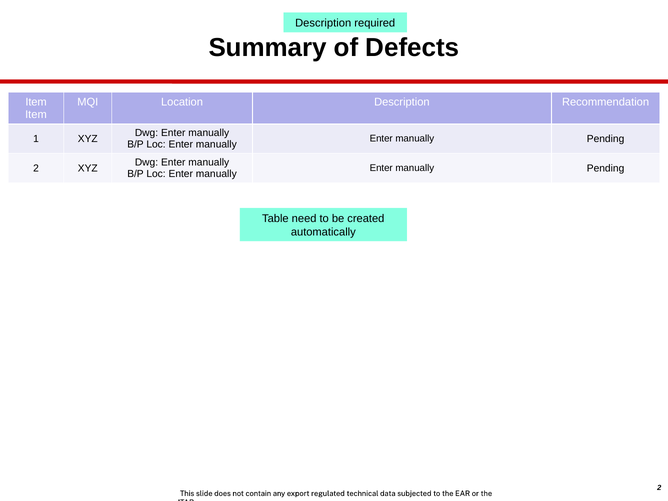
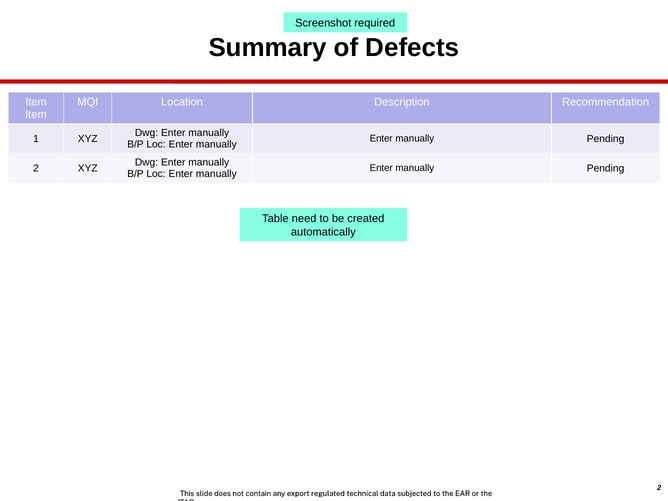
Description at (323, 23): Description -> Screenshot
